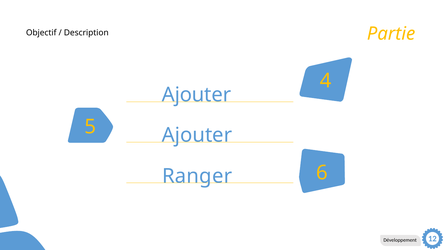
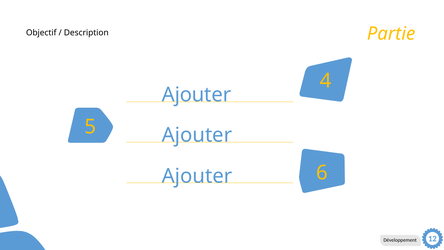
Ranger at (197, 176): Ranger -> Ajouter
